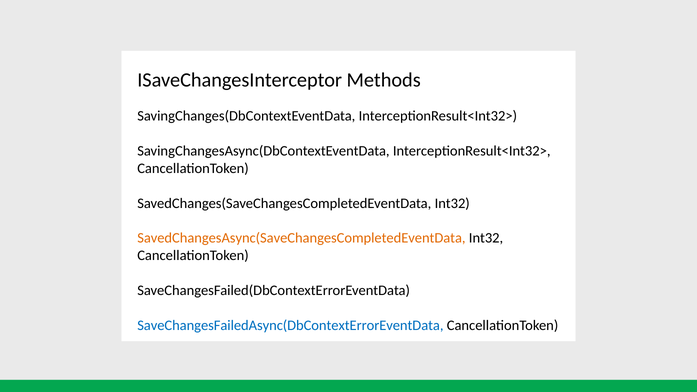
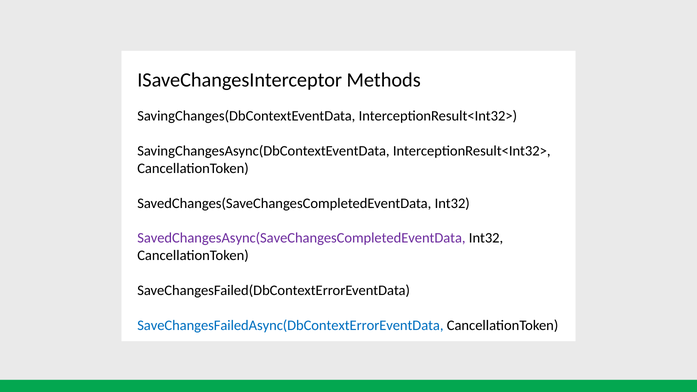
SavedChangesAsync(SaveChangesCompletedEventData colour: orange -> purple
